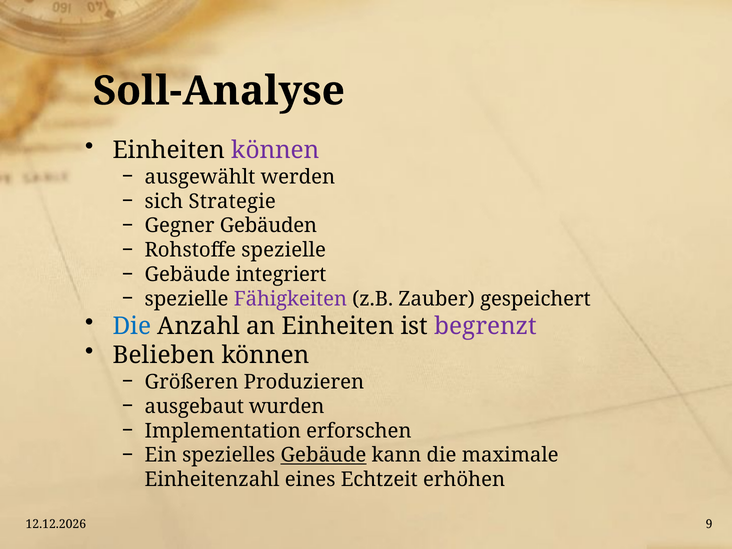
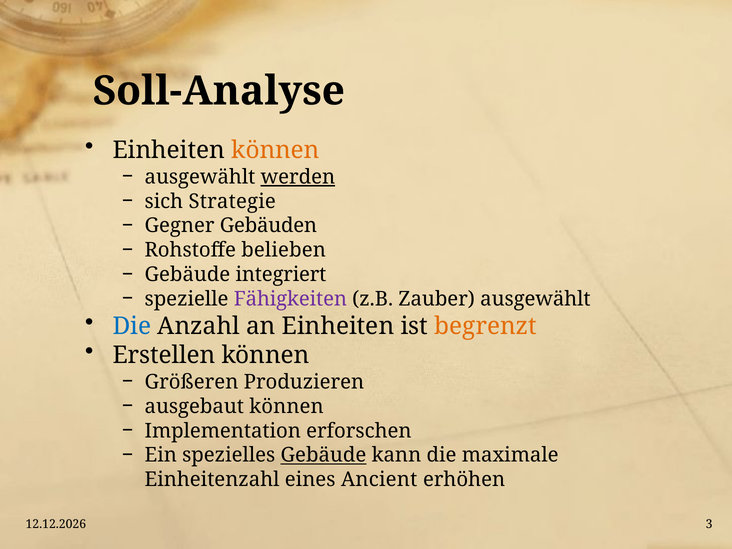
können at (275, 150) colour: purple -> orange
werden underline: none -> present
Rohstoffe spezielle: spezielle -> belieben
Zauber gespeichert: gespeichert -> ausgewählt
begrenzt colour: purple -> orange
Belieben: Belieben -> Erstellen
ausgebaut wurden: wurden -> können
Echtzeit: Echtzeit -> Ancient
9: 9 -> 3
